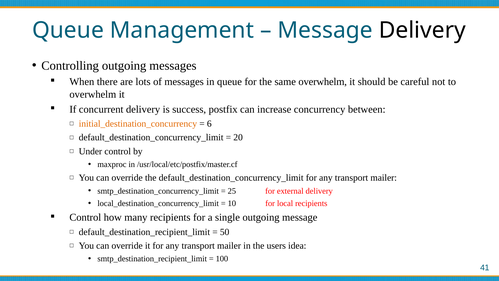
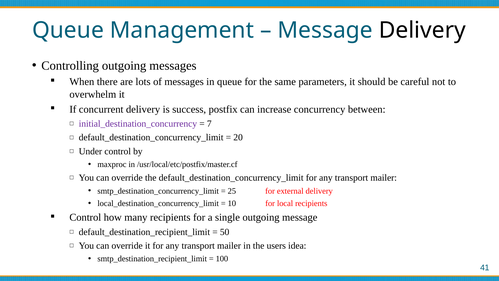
same overwhelm: overwhelm -> parameters
initial_destination_concurrency colour: orange -> purple
6: 6 -> 7
